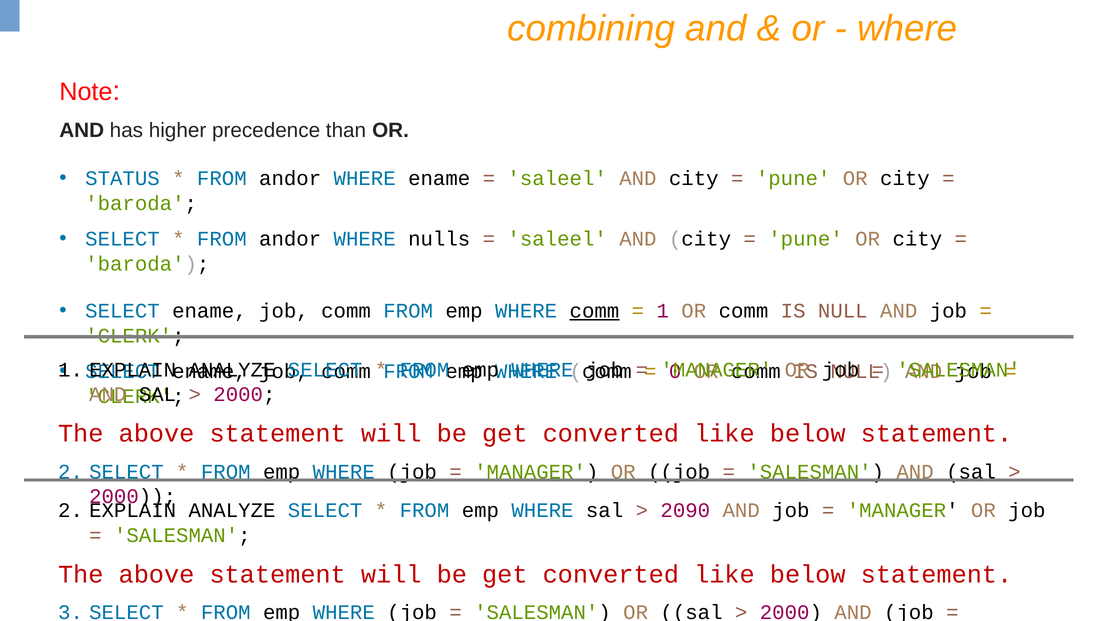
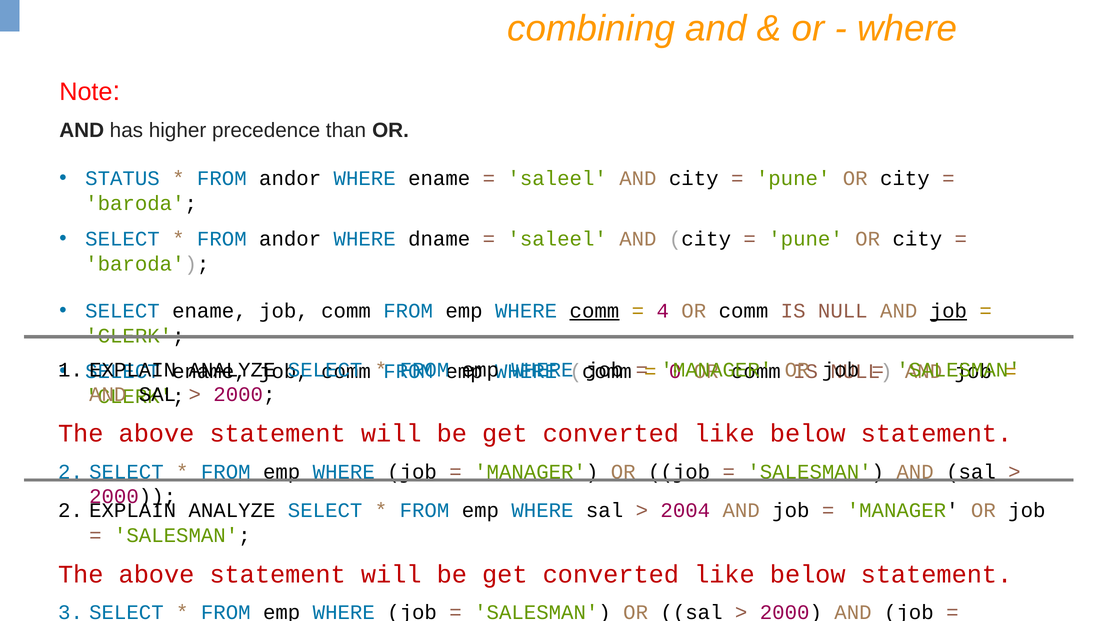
nulls: nulls -> dname
1 at (663, 311): 1 -> 4
job at (948, 311) underline: none -> present
2090: 2090 -> 2004
